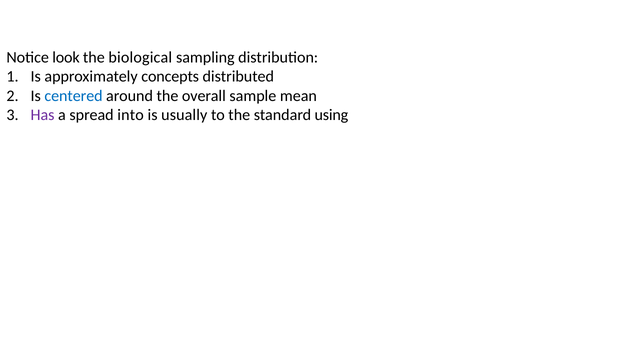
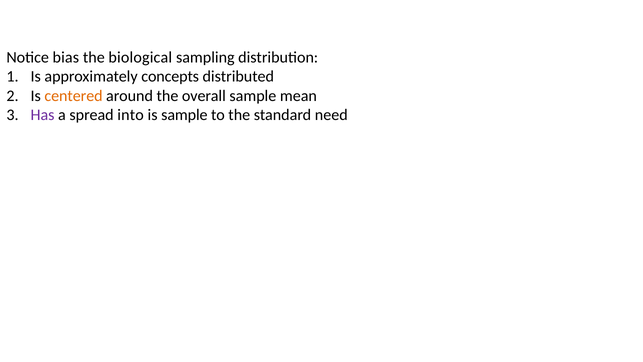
look: look -> bias
centered colour: blue -> orange
is usually: usually -> sample
using: using -> need
